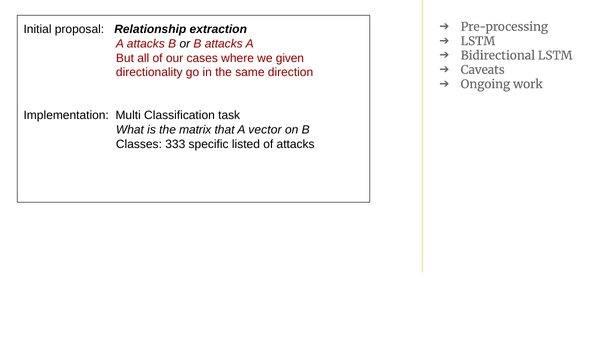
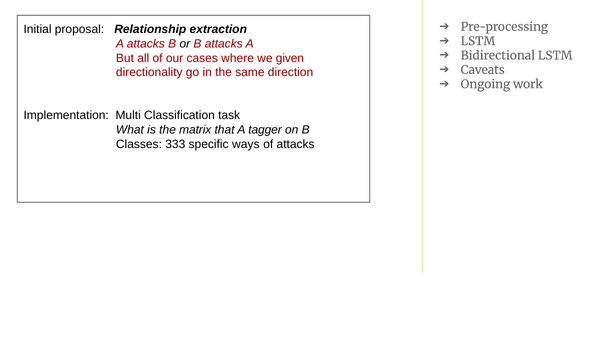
vector: vector -> tagger
listed: listed -> ways
